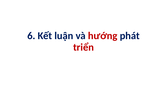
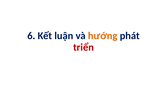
hướng colour: red -> orange
